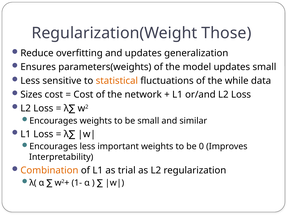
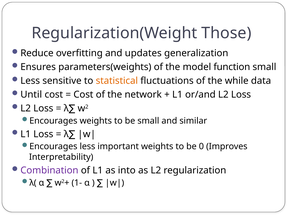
model updates: updates -> function
Sizes: Sizes -> Until
Combination colour: orange -> purple
trial: trial -> into
